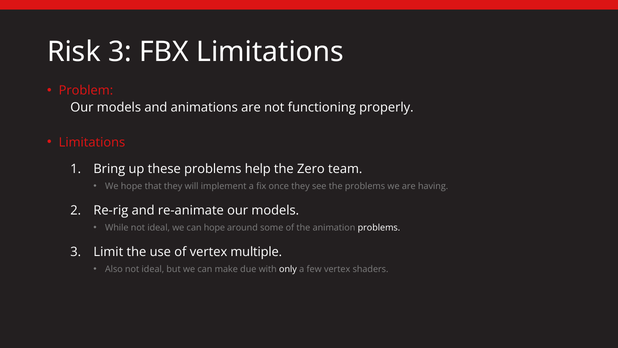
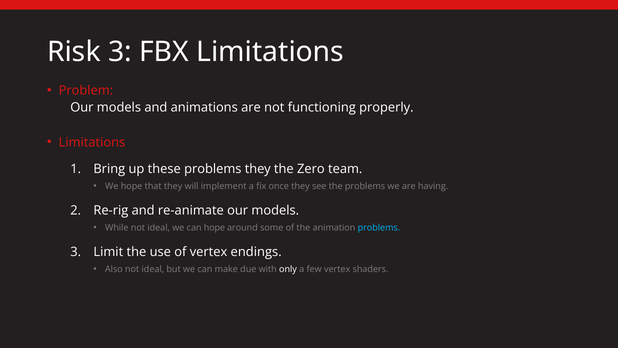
problems help: help -> they
problems at (379, 227) colour: white -> light blue
multiple: multiple -> endings
